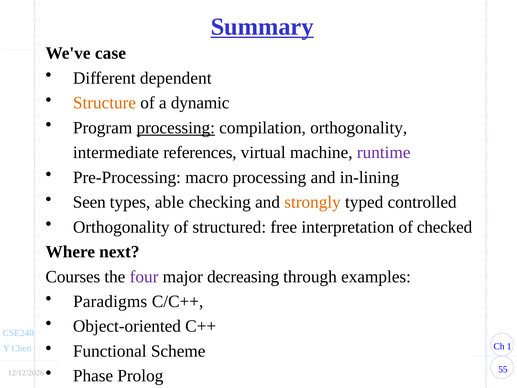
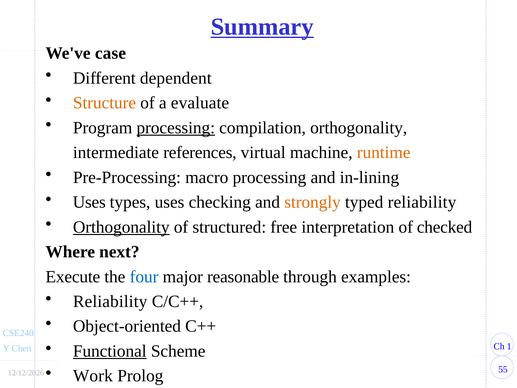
dynamic: dynamic -> evaluate
runtime colour: purple -> orange
Seen at (89, 202): Seen -> Uses
types able: able -> uses
typed controlled: controlled -> reliability
Orthogonality at (121, 227) underline: none -> present
Courses: Courses -> Execute
four colour: purple -> blue
decreasing: decreasing -> reasonable
Paradigms at (110, 301): Paradigms -> Reliability
Functional underline: none -> present
Phase: Phase -> Work
